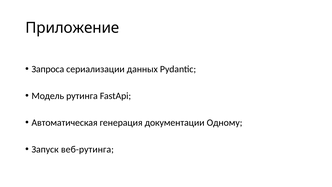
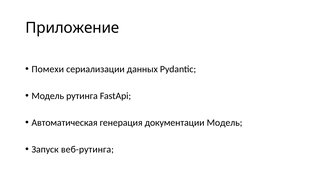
Запроса: Запроса -> Помехи
документации Одному: Одному -> Модель
